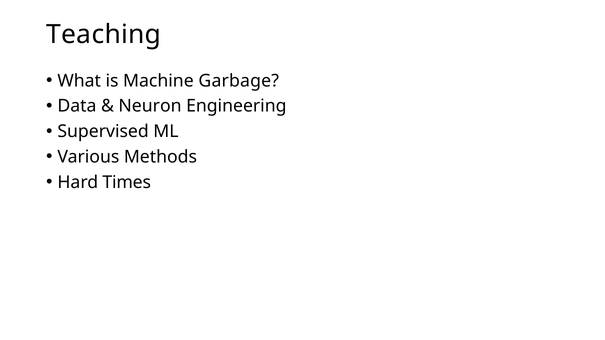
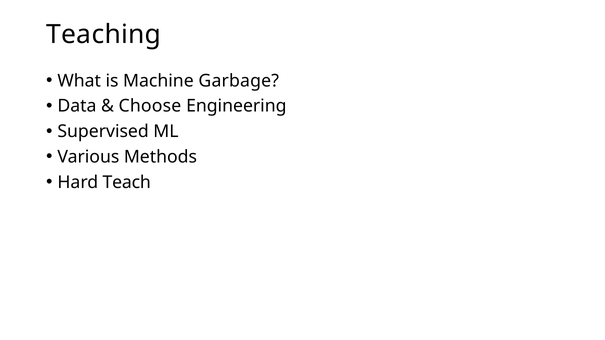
Neuron: Neuron -> Choose
Times: Times -> Teach
